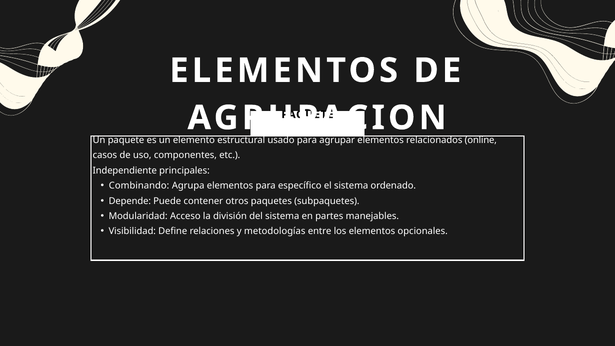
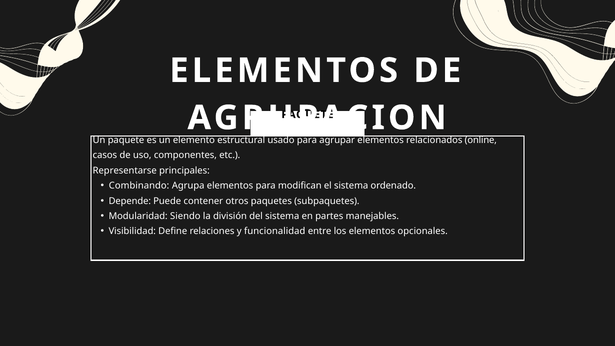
Independiente: Independiente -> Representarse
específico: específico -> modifican
Acceso: Acceso -> Siendo
metodologías: metodologías -> funcionalidad
